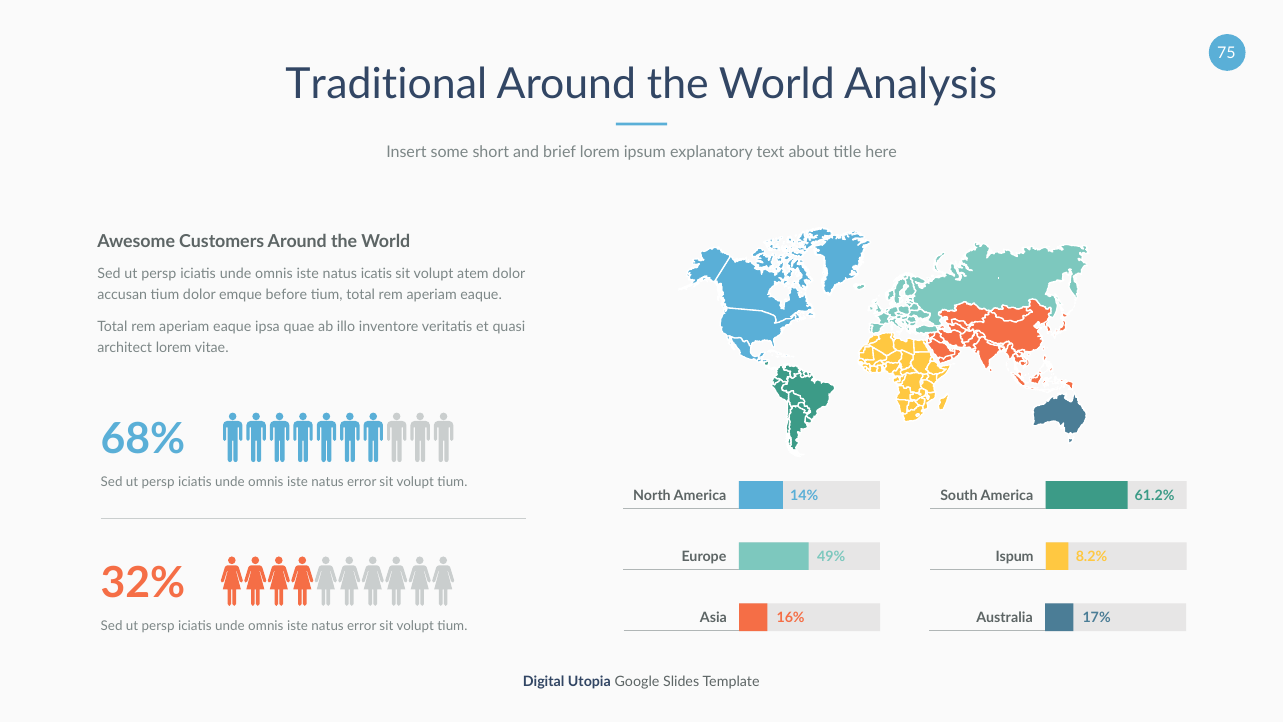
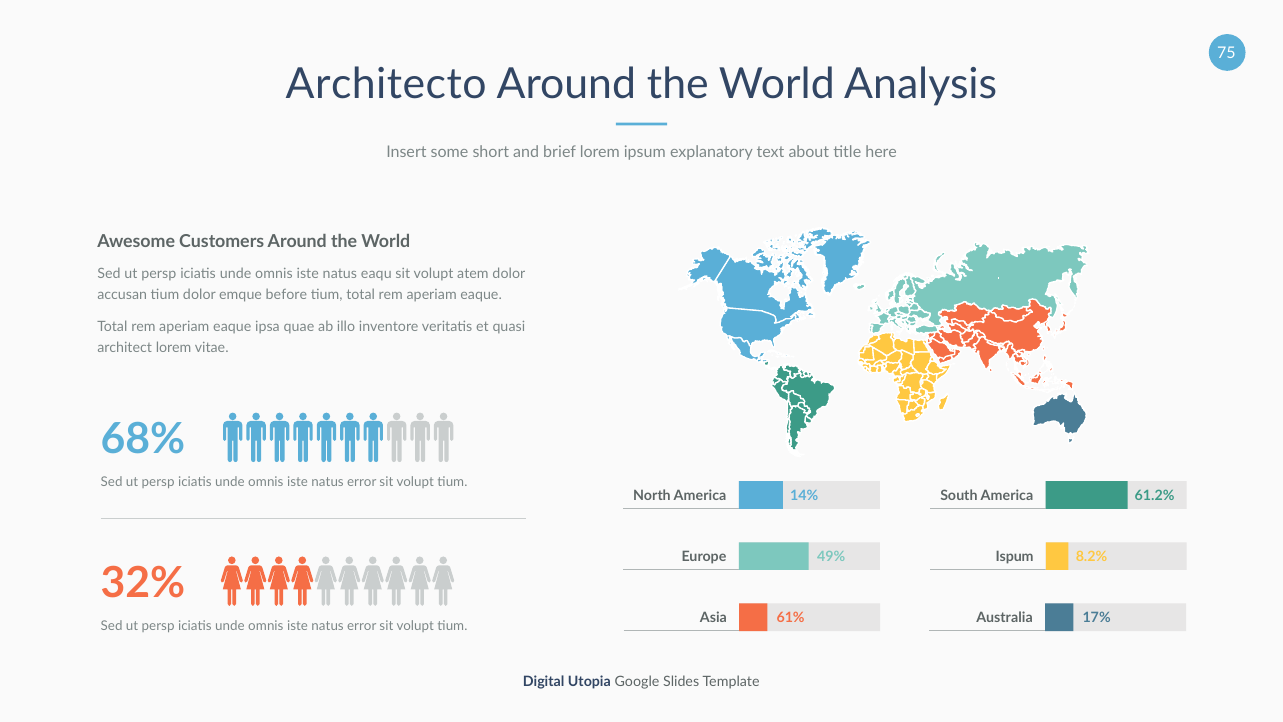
Traditional: Traditional -> Architecto
icatis: icatis -> eaqu
16%: 16% -> 61%
